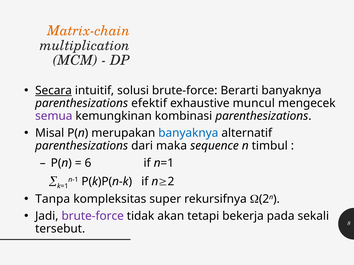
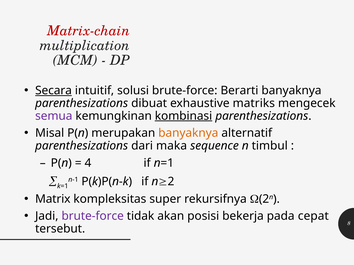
Matrix-chain colour: orange -> red
efektif: efektif -> dibuat
muncul: muncul -> matriks
kombinasi underline: none -> present
banyaknya at (188, 133) colour: blue -> orange
6: 6 -> 4
Tanpa: Tanpa -> Matrix
tetapi: tetapi -> posisi
sekali: sekali -> cepat
